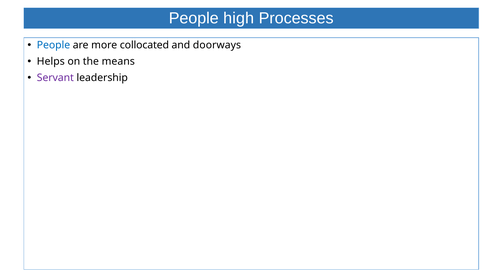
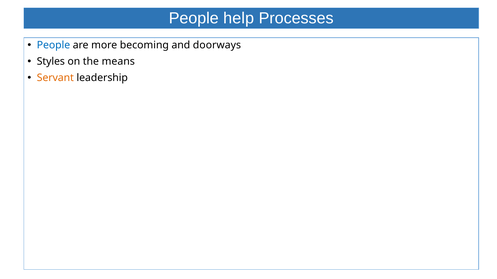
high: high -> help
collocated: collocated -> becoming
Helps: Helps -> Styles
Servant colour: purple -> orange
